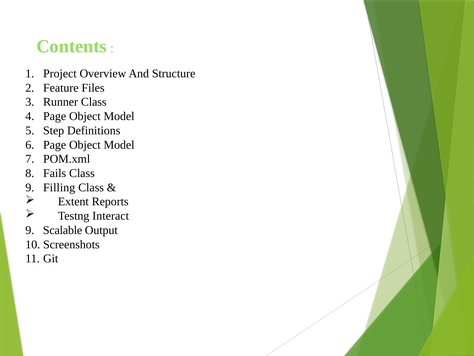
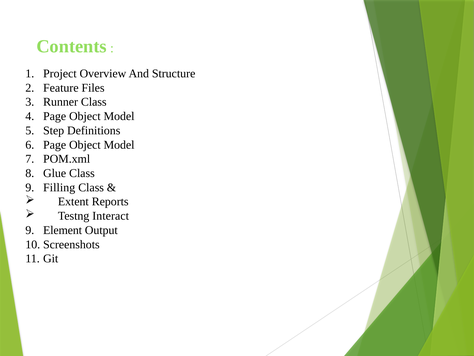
Fails: Fails -> Glue
Scalable: Scalable -> Element
